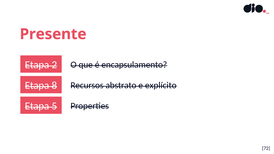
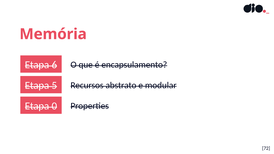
Presente: Presente -> Memória
2: 2 -> 6
8: 8 -> 5
explícito: explícito -> modular
5: 5 -> 0
